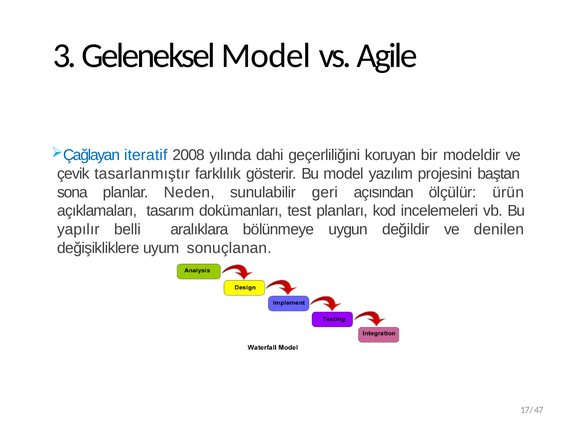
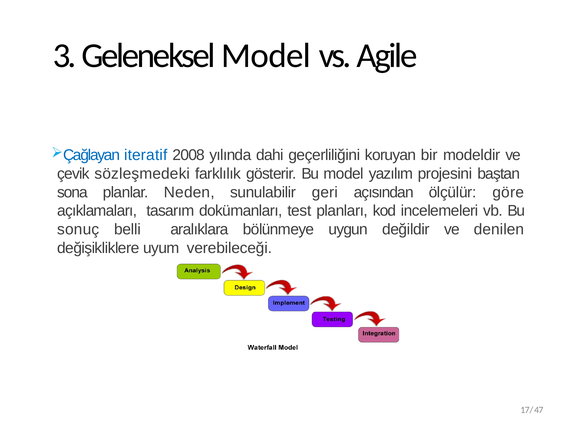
tasarlanmıştır: tasarlanmıştır -> sözleşmedeki
ürün: ürün -> göre
yapılır: yapılır -> sonuç
sonuçlanan: sonuçlanan -> verebileceği
